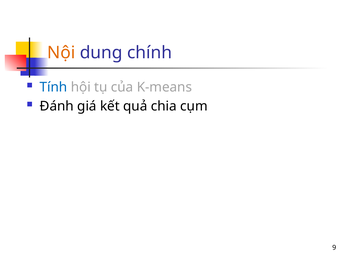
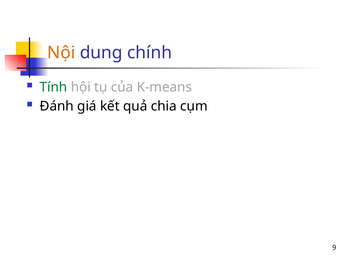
Tính colour: blue -> green
